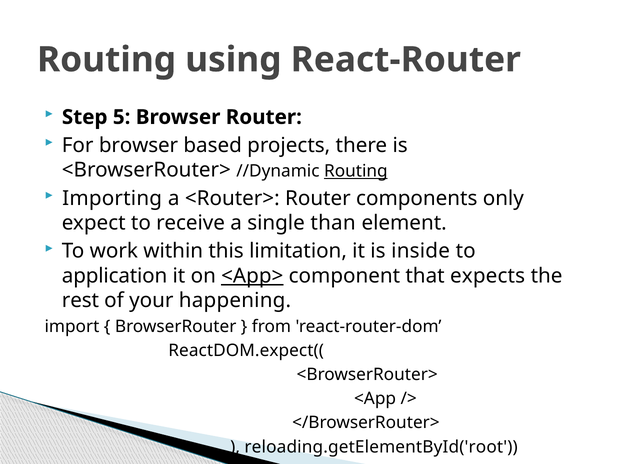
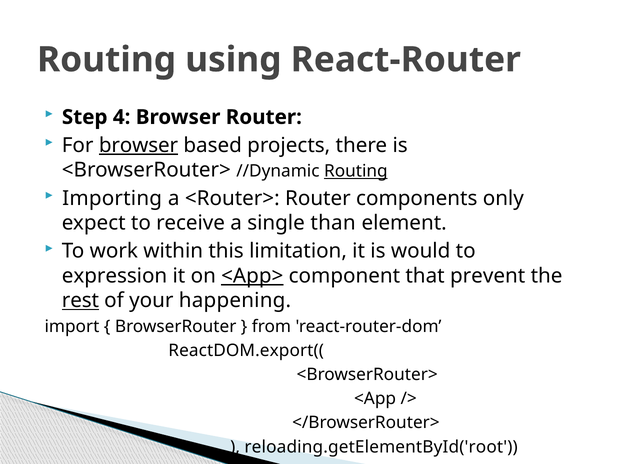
5: 5 -> 4
browser at (139, 145) underline: none -> present
inside: inside -> would
application: application -> expression
expects: expects -> prevent
rest underline: none -> present
ReactDOM.expect((: ReactDOM.expect(( -> ReactDOM.export((
